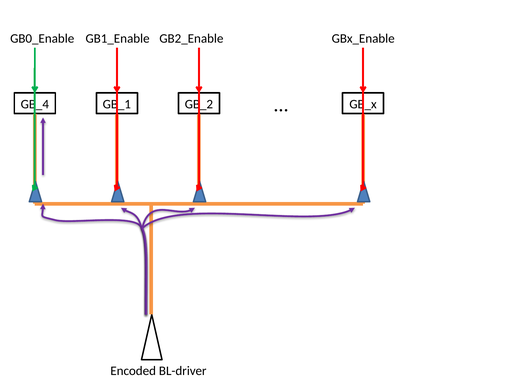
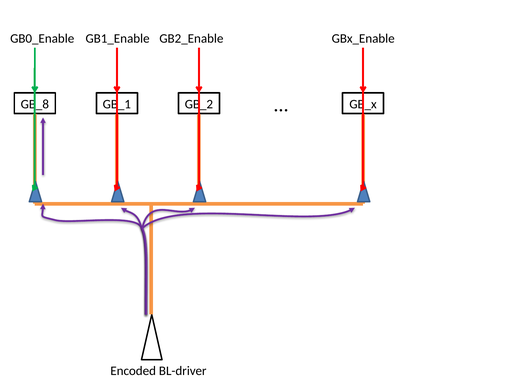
GB_4: GB_4 -> GB_8
